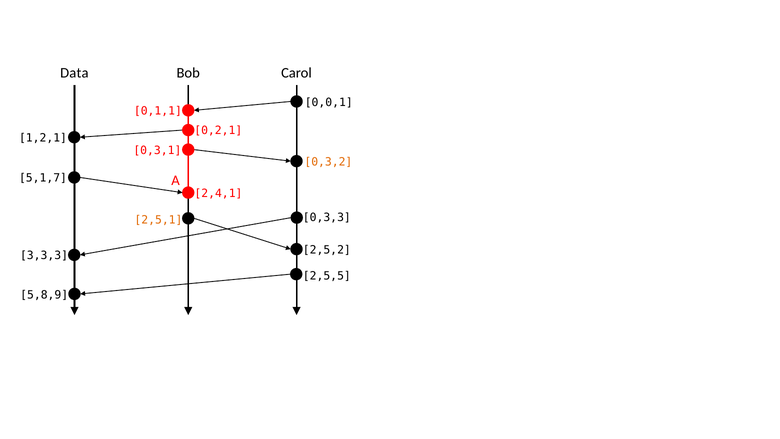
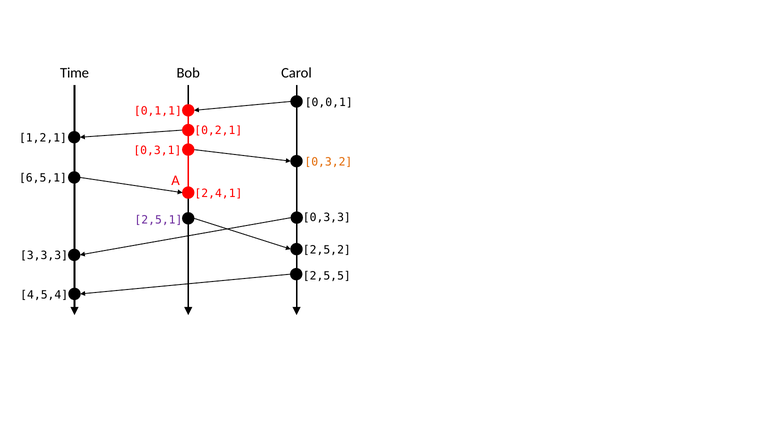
Data: Data -> Time
5,1,7: 5,1,7 -> 6,5,1
2,5,1 colour: orange -> purple
5,8,9: 5,8,9 -> 4,5,4
